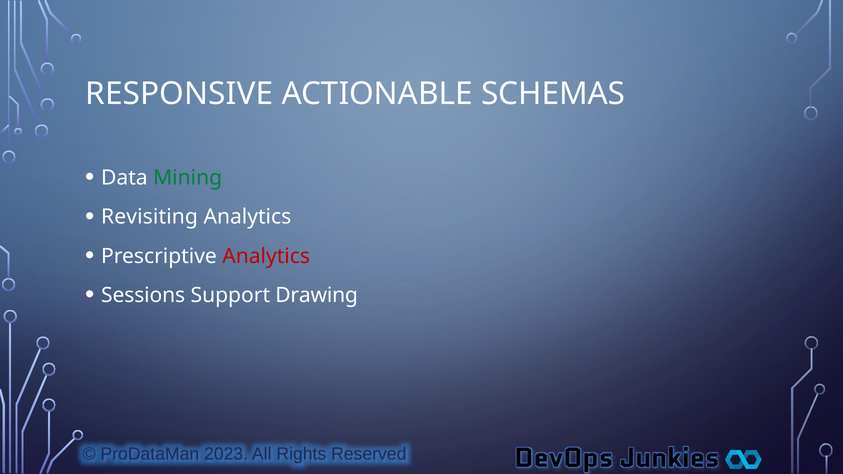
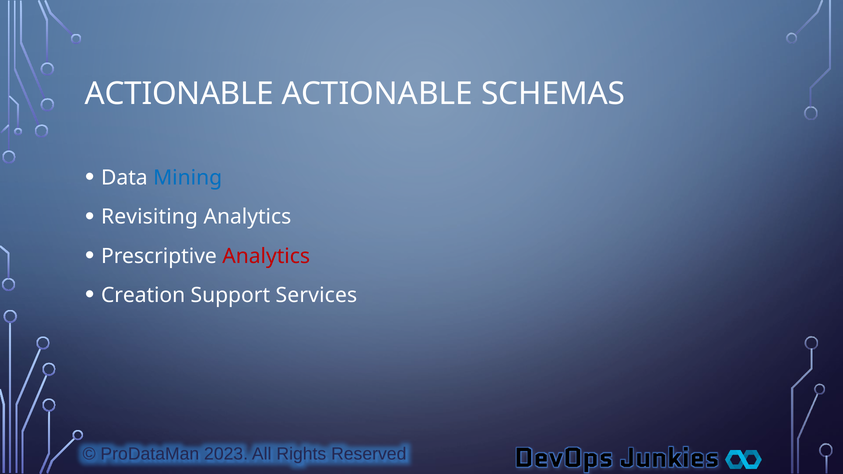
RESPONSIVE at (179, 94): RESPONSIVE -> ACTIONABLE
Mining colour: green -> blue
Sessions: Sessions -> Creation
Drawing: Drawing -> Services
